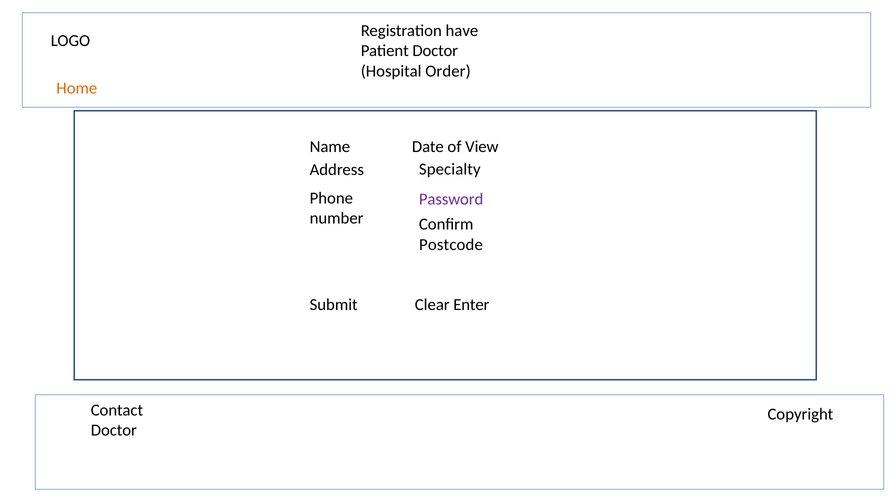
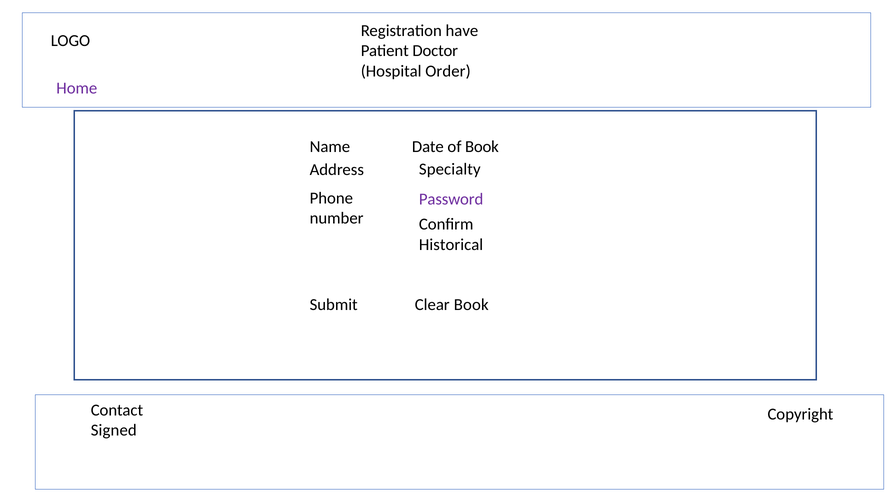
Home colour: orange -> purple
of View: View -> Book
Postcode: Postcode -> Historical
Clear Enter: Enter -> Book
Doctor at (114, 430): Doctor -> Signed
